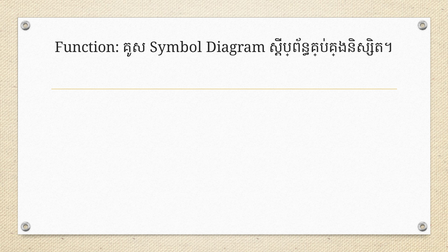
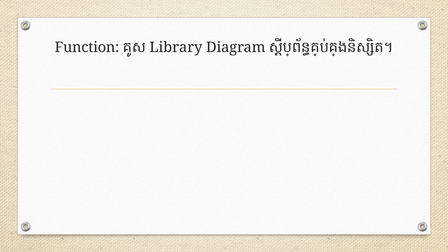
Symbol: Symbol -> Library
